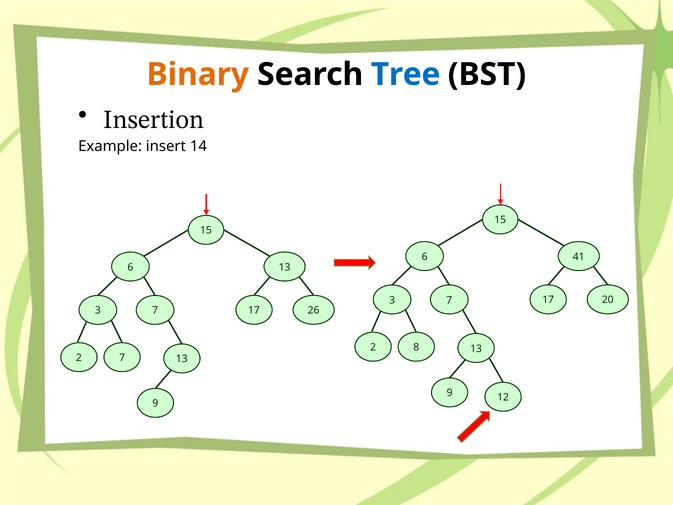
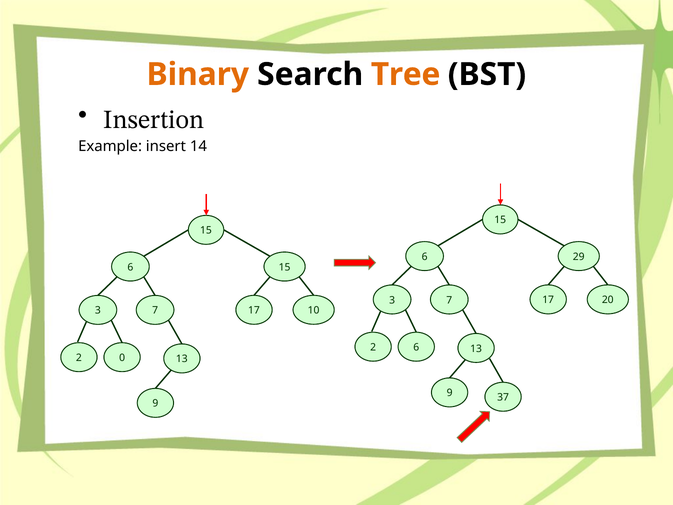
Tree colour: blue -> orange
41: 41 -> 29
6 13: 13 -> 15
26: 26 -> 10
2 8: 8 -> 6
2 7: 7 -> 0
12: 12 -> 37
